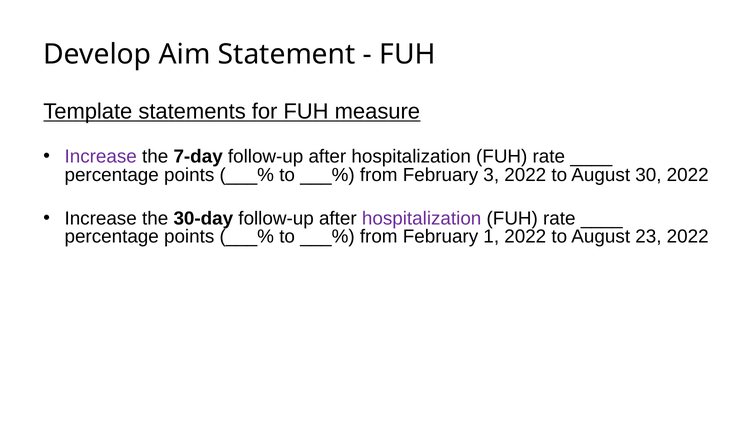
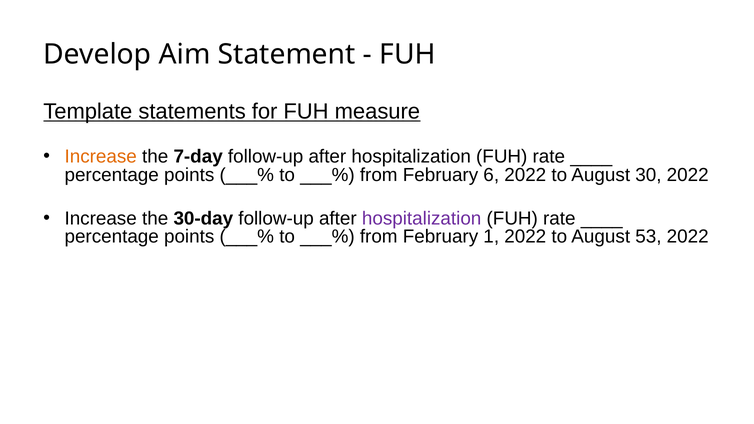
Increase at (101, 157) colour: purple -> orange
3: 3 -> 6
23: 23 -> 53
